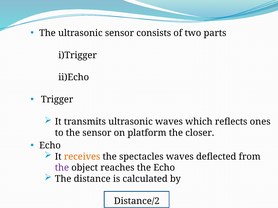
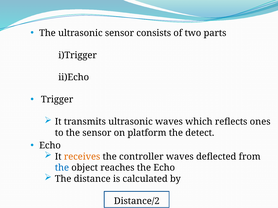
closer: closer -> detect
spectacles: spectacles -> controller
the at (62, 168) colour: purple -> blue
